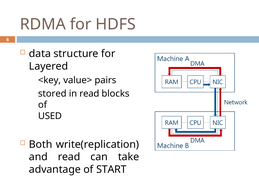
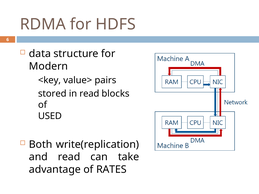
Layered: Layered -> Modern
START: START -> RATES
